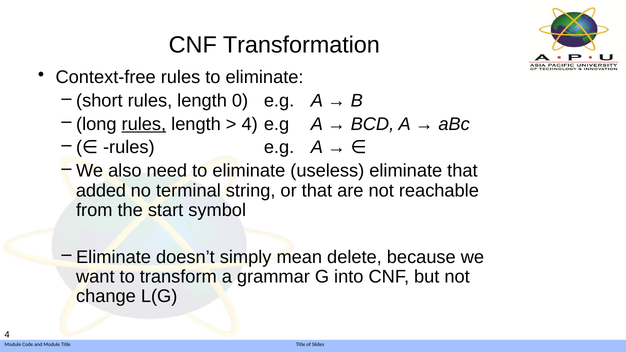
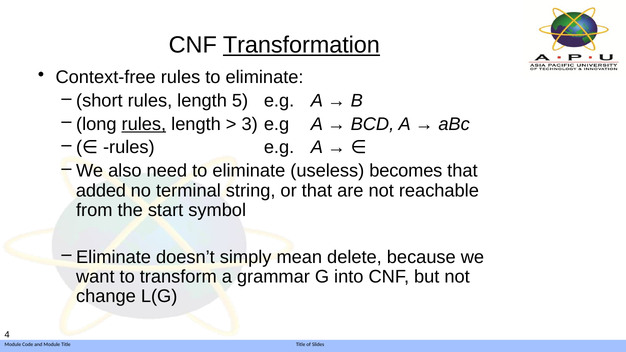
Transformation underline: none -> present
0: 0 -> 5
4 at (250, 124): 4 -> 3
useless eliminate: eliminate -> becomes
